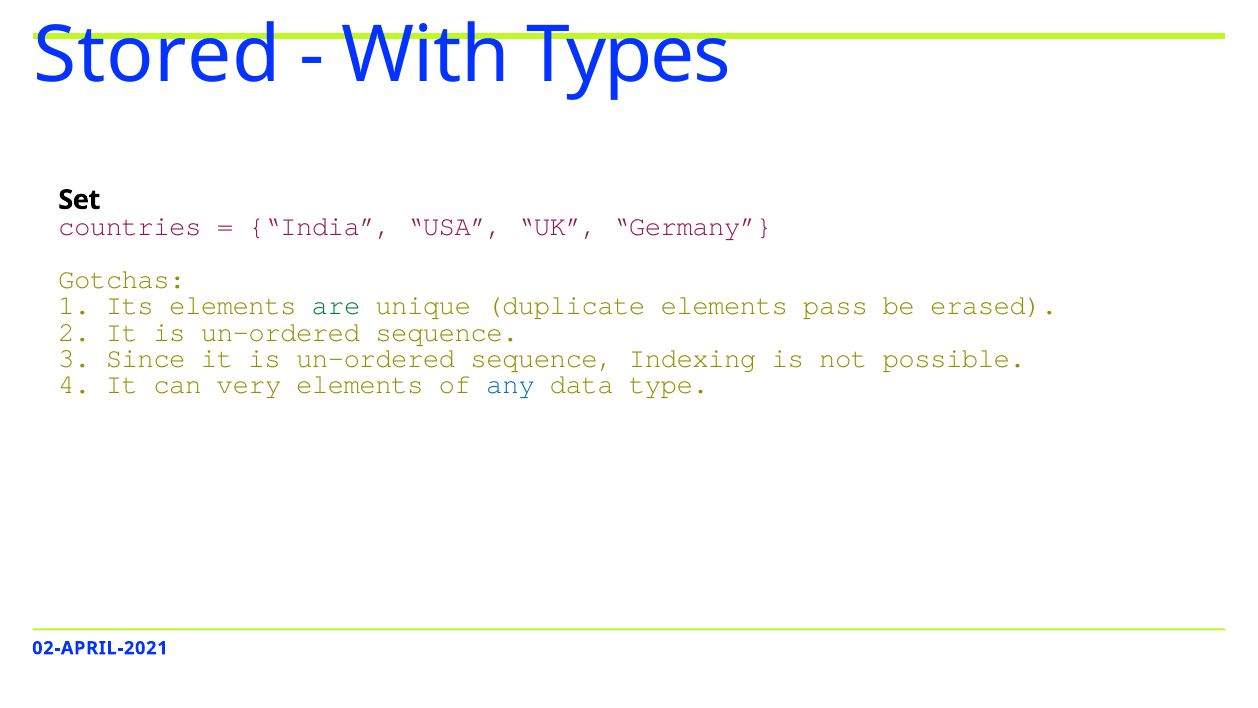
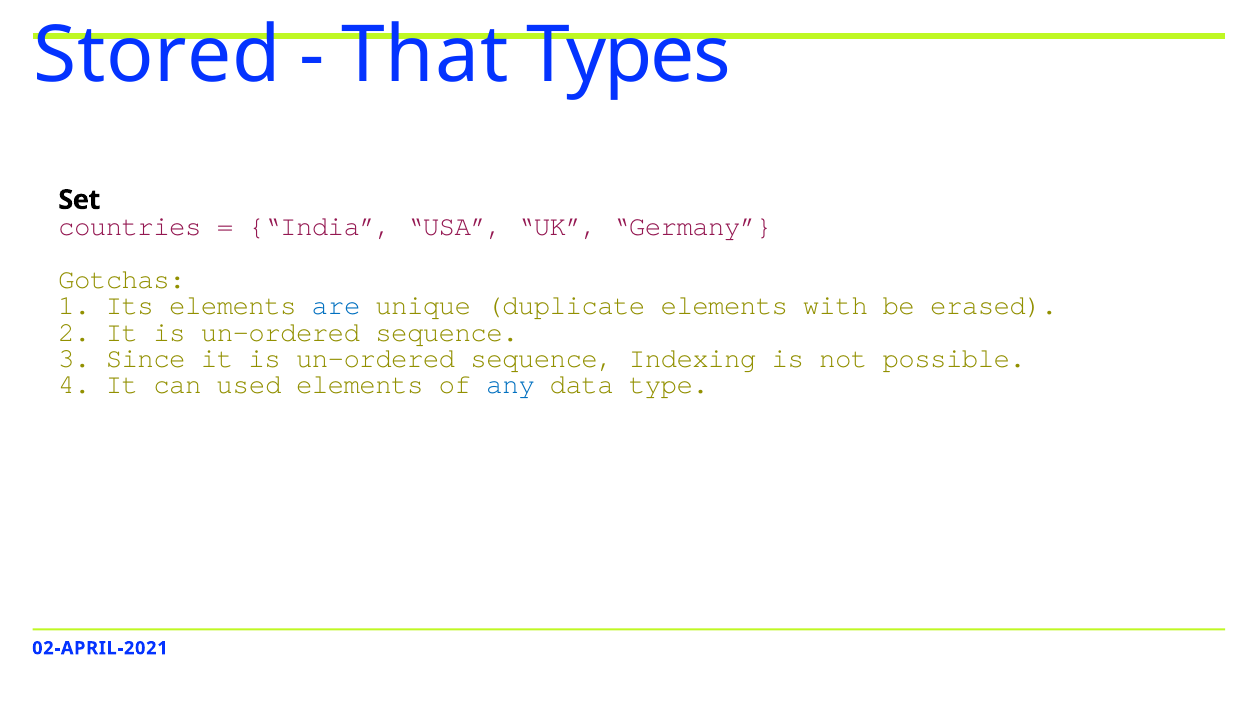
With: With -> That
are colour: green -> blue
pass: pass -> with
very: very -> used
